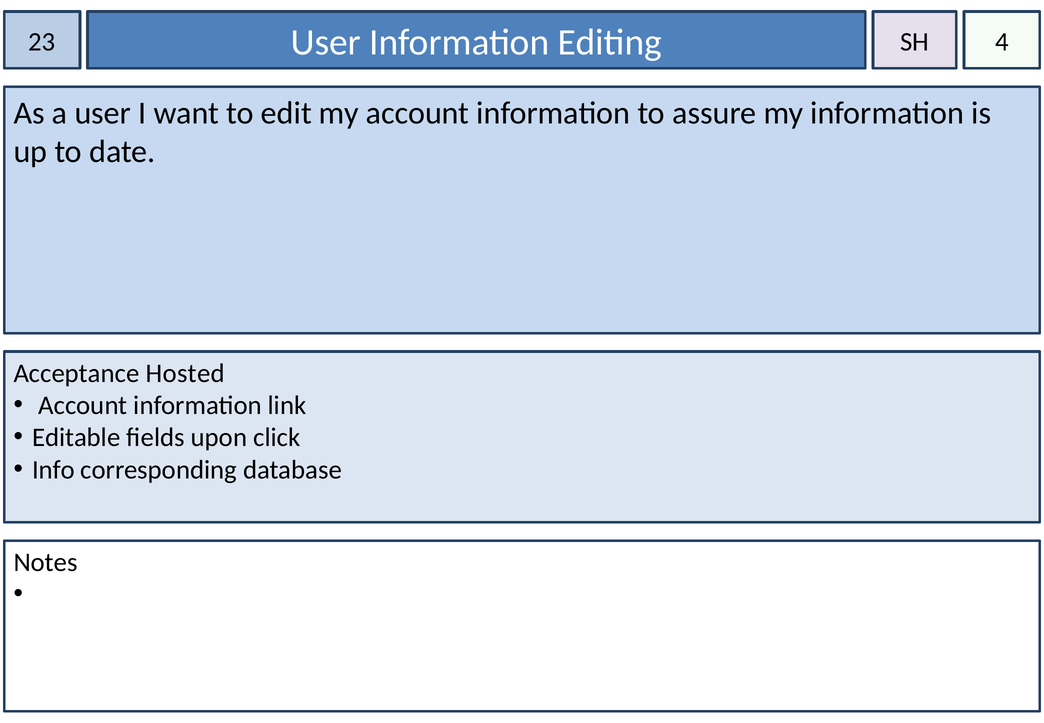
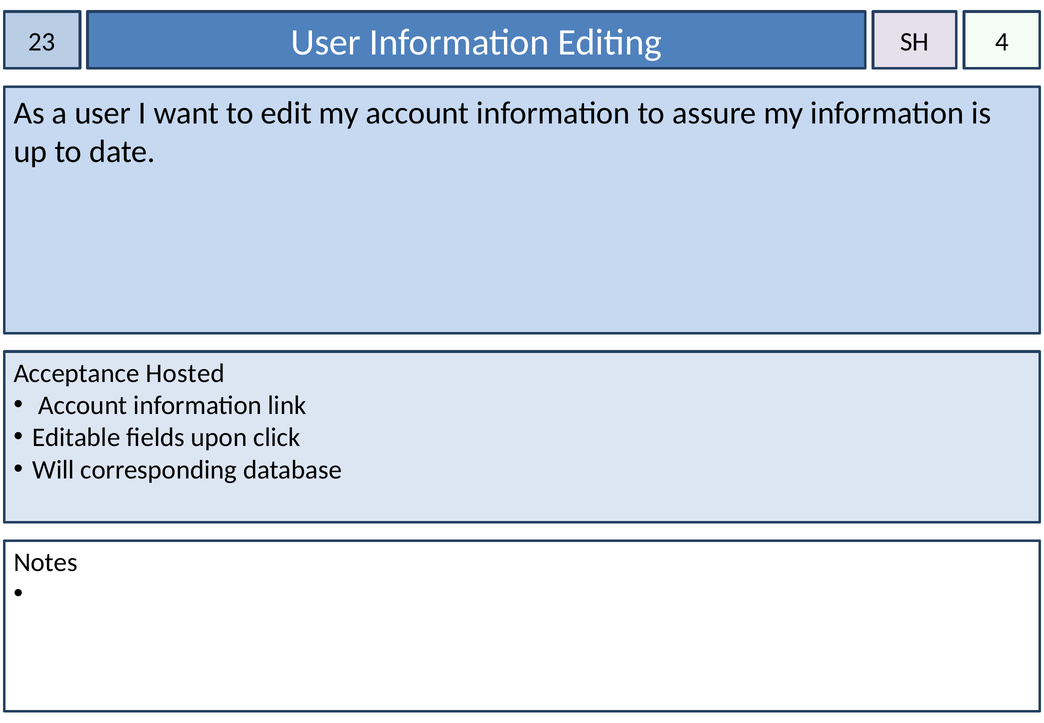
Info: Info -> Will
